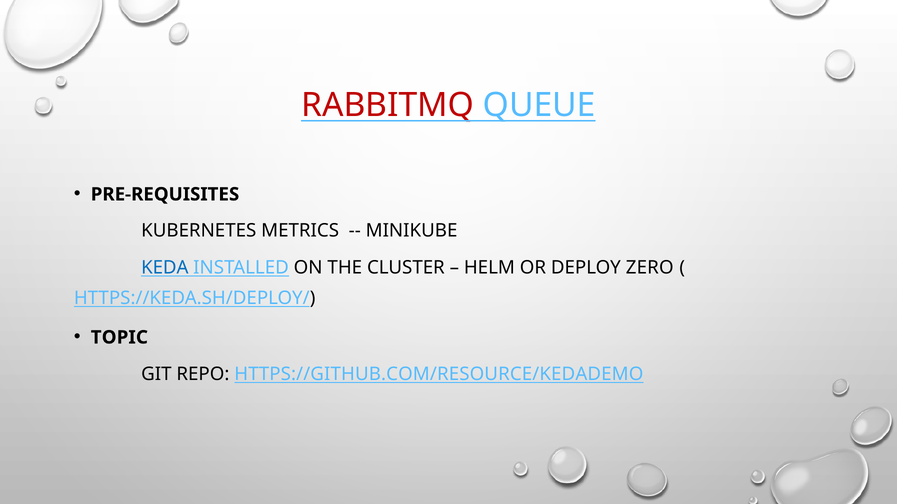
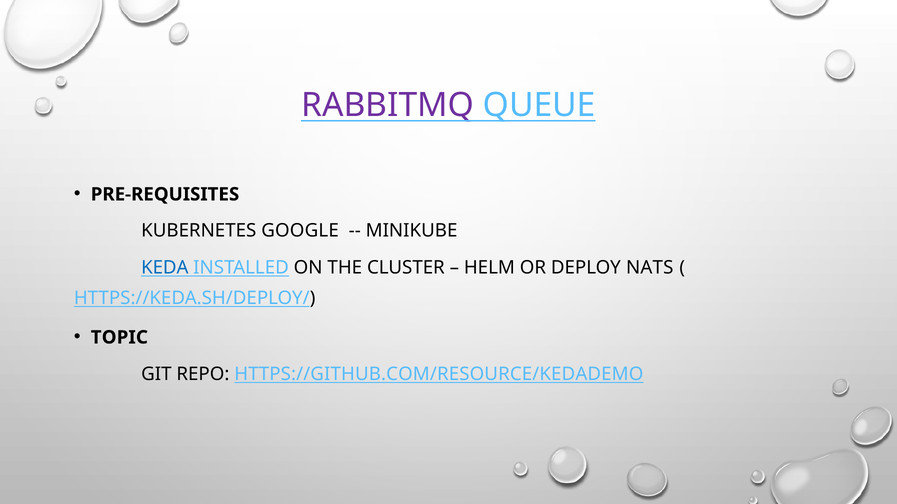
RABBITMQ colour: red -> purple
METRICS: METRICS -> GOOGLE
ZERO: ZERO -> NATS
